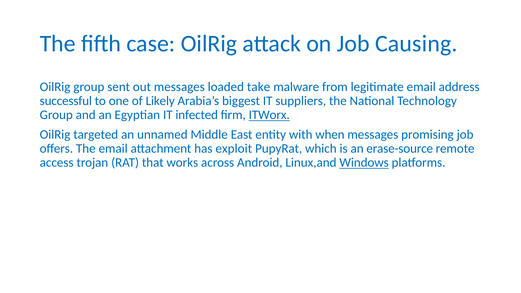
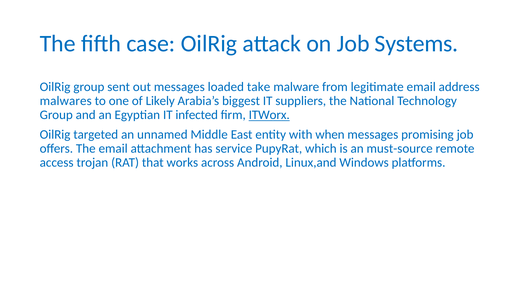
Causing: Causing -> Systems
successful: successful -> malwares
exploit: exploit -> service
erase-source: erase-source -> must-source
Windows underline: present -> none
